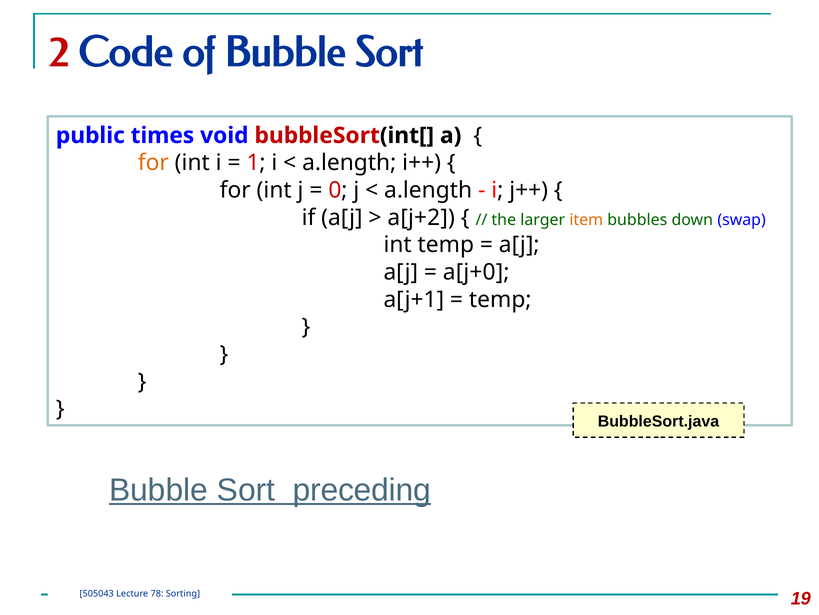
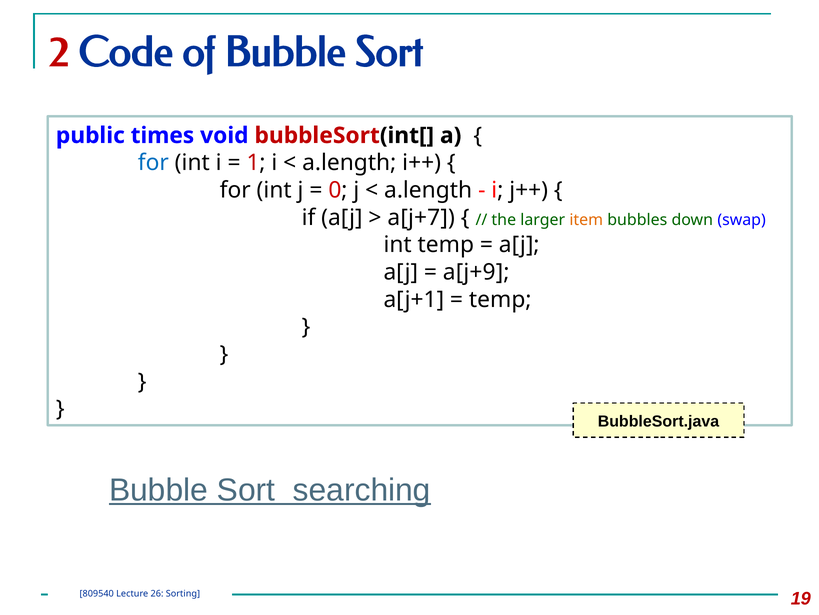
for at (153, 163) colour: orange -> blue
a[j+2: a[j+2 -> a[j+7
a[j+0: a[j+0 -> a[j+9
preceding: preceding -> searching
505043: 505043 -> 809540
78: 78 -> 26
